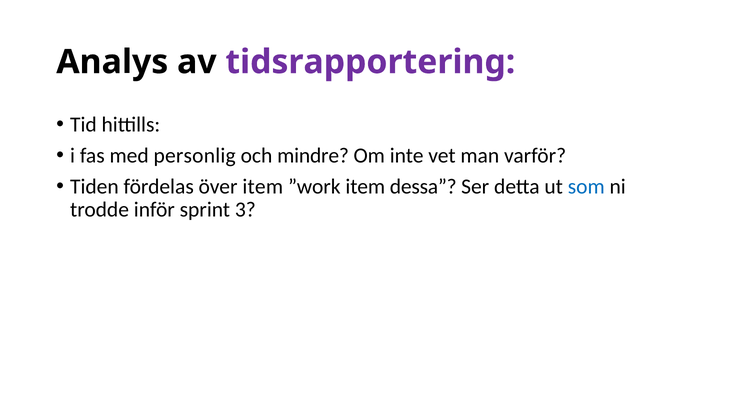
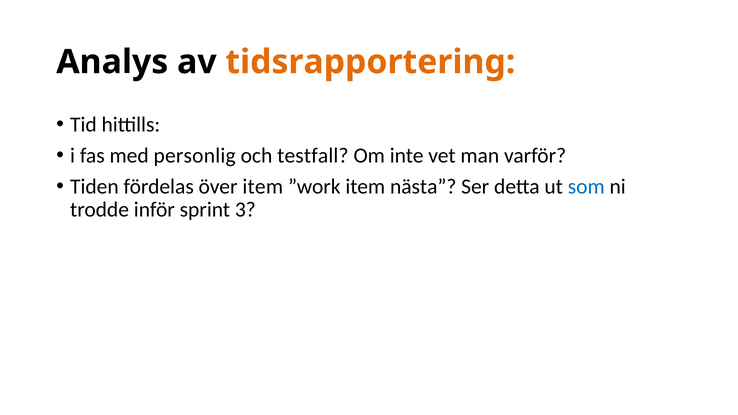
tidsrapportering colour: purple -> orange
mindre: mindre -> testfall
dessa: dessa -> nästa
